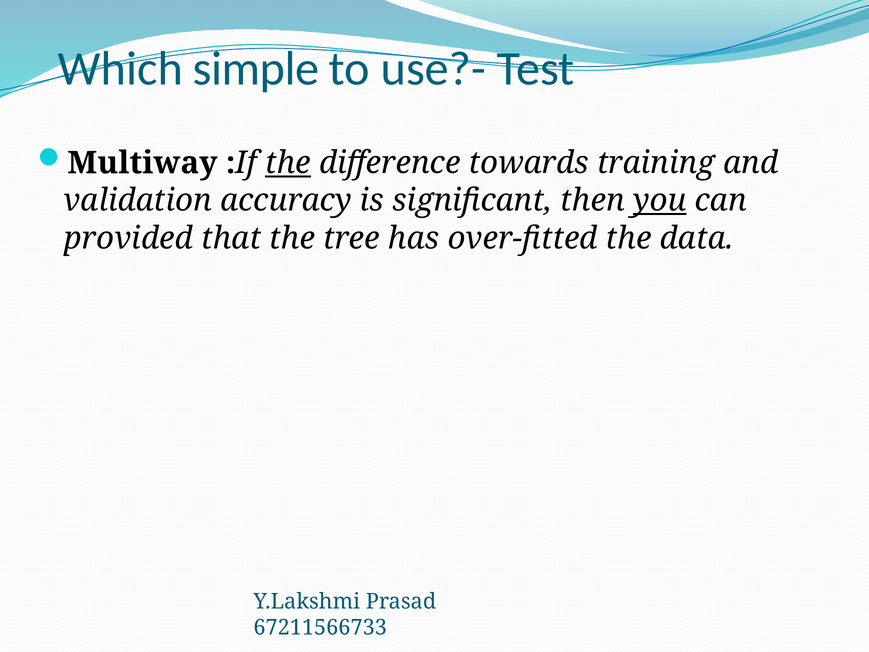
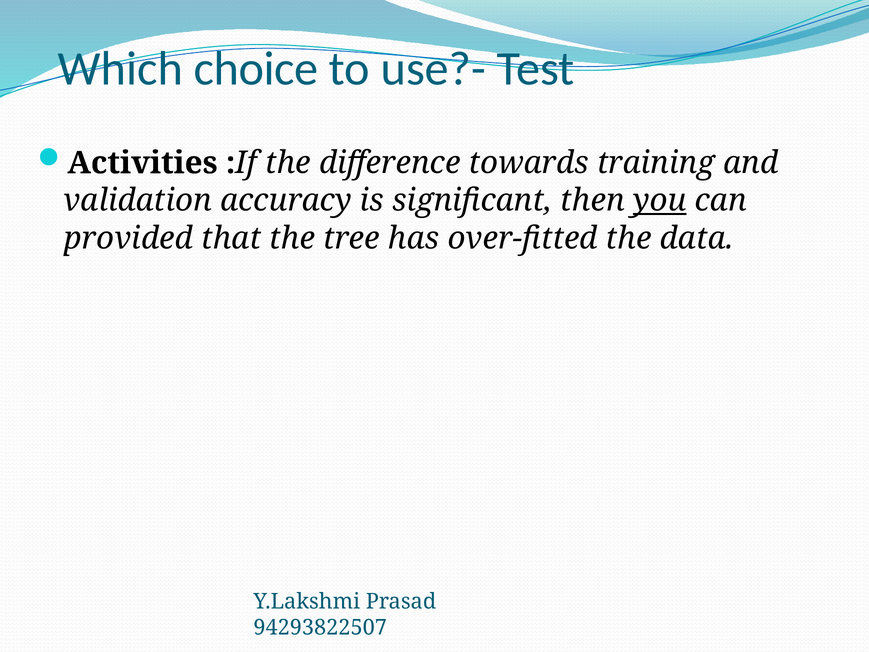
simple: simple -> choice
Multiway: Multiway -> Activities
the at (288, 163) underline: present -> none
67211566733: 67211566733 -> 94293822507
